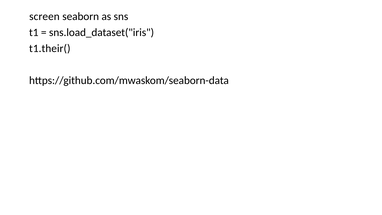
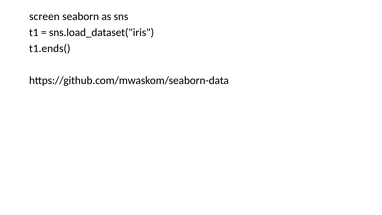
t1.their(: t1.their( -> t1.ends(
